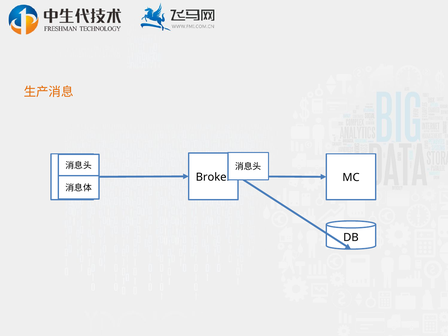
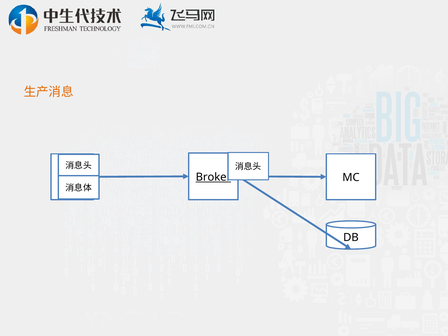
Broker underline: none -> present
